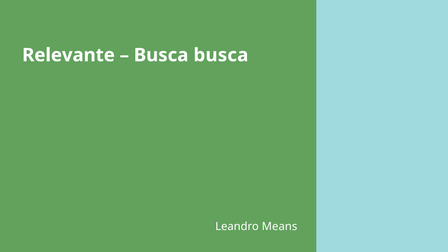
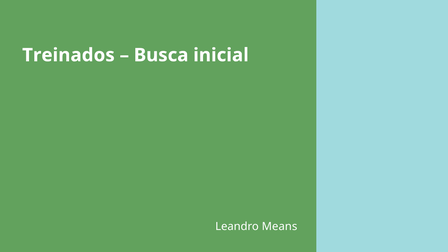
Relevante: Relevante -> Treinados
Busca busca: busca -> inicial
